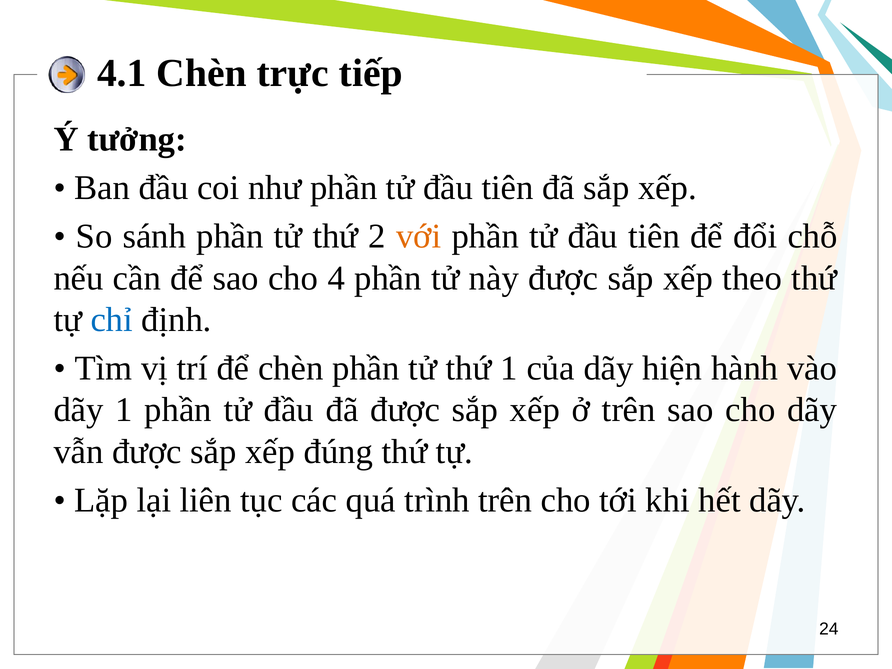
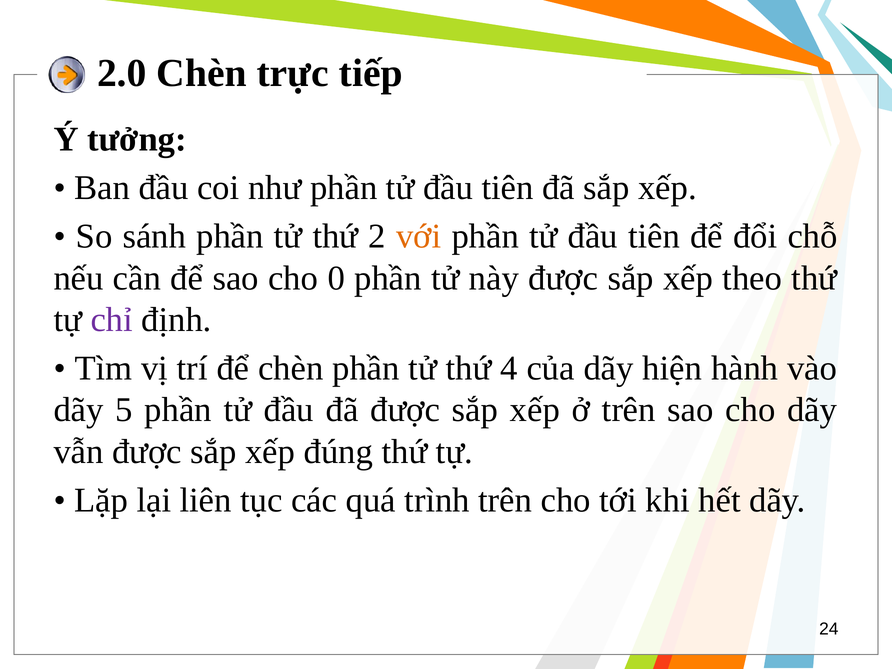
4.1: 4.1 -> 2.0
4: 4 -> 0
chỉ colour: blue -> purple
thứ 1: 1 -> 4
dãy 1: 1 -> 5
